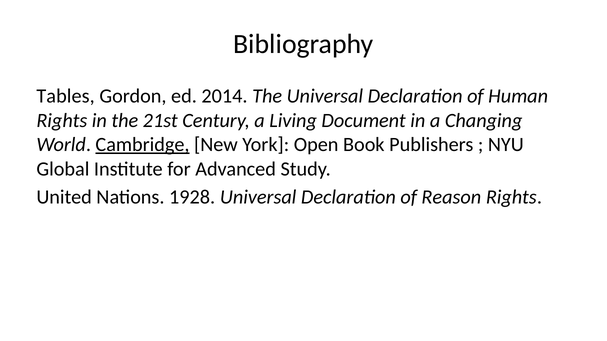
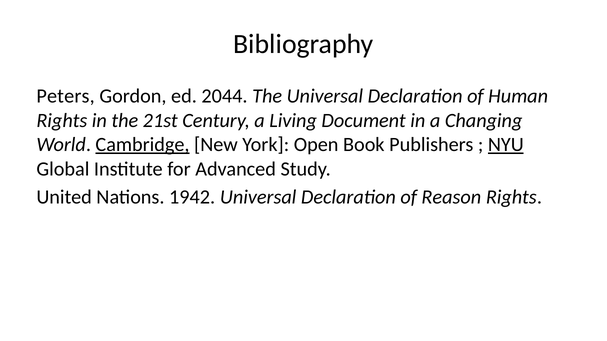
Tables: Tables -> Peters
2014: 2014 -> 2044
NYU underline: none -> present
1928: 1928 -> 1942
